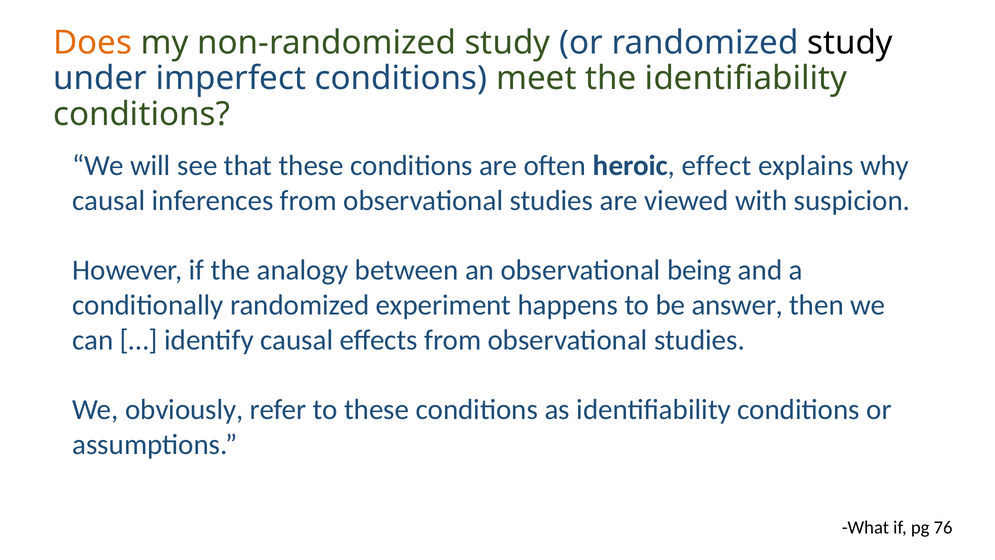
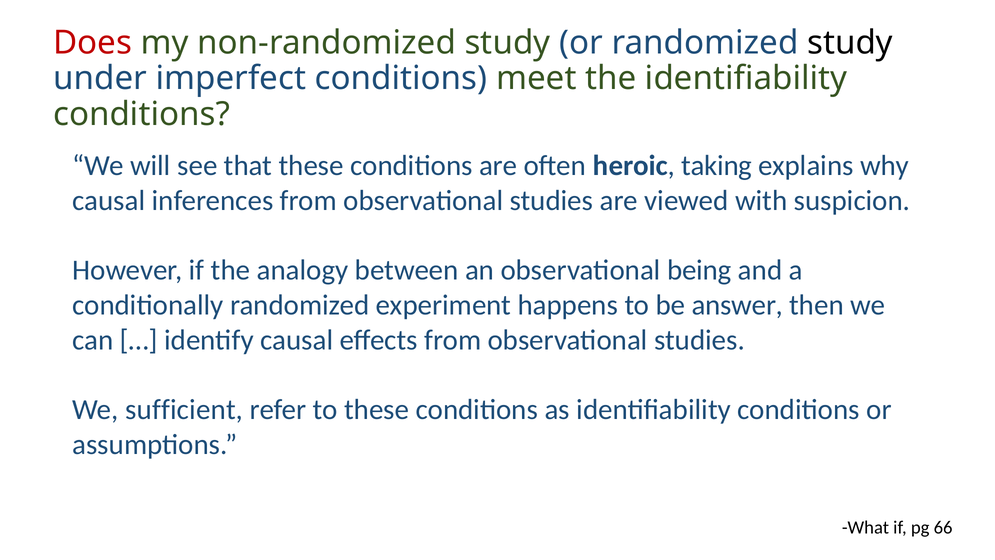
Does colour: orange -> red
effect: effect -> taking
obviously: obviously -> sufficient
76: 76 -> 66
